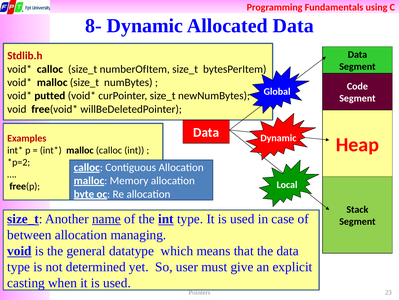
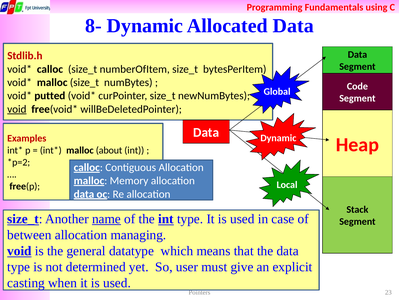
void at (17, 109) underline: none -> present
malloc calloc: calloc -> about
byte at (84, 194): byte -> data
